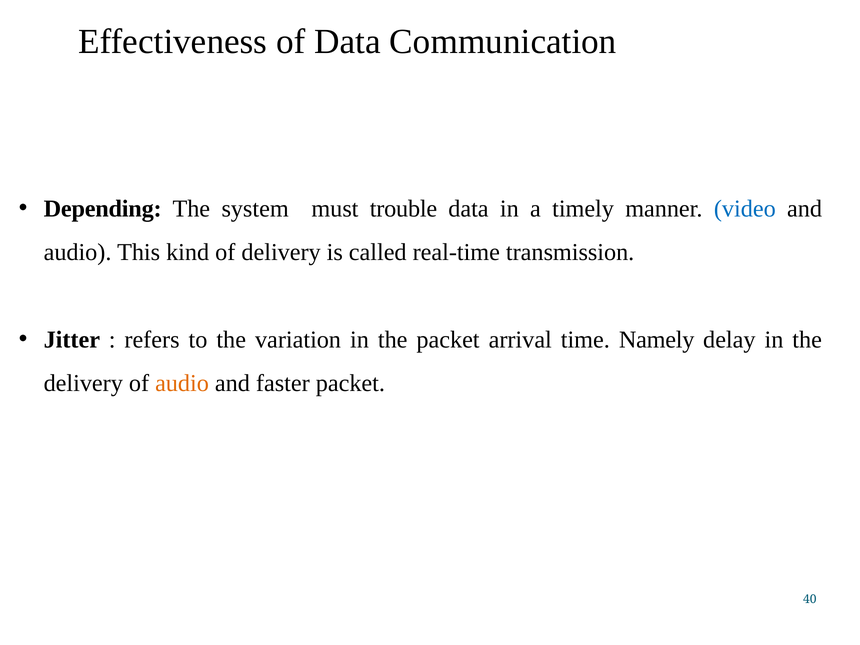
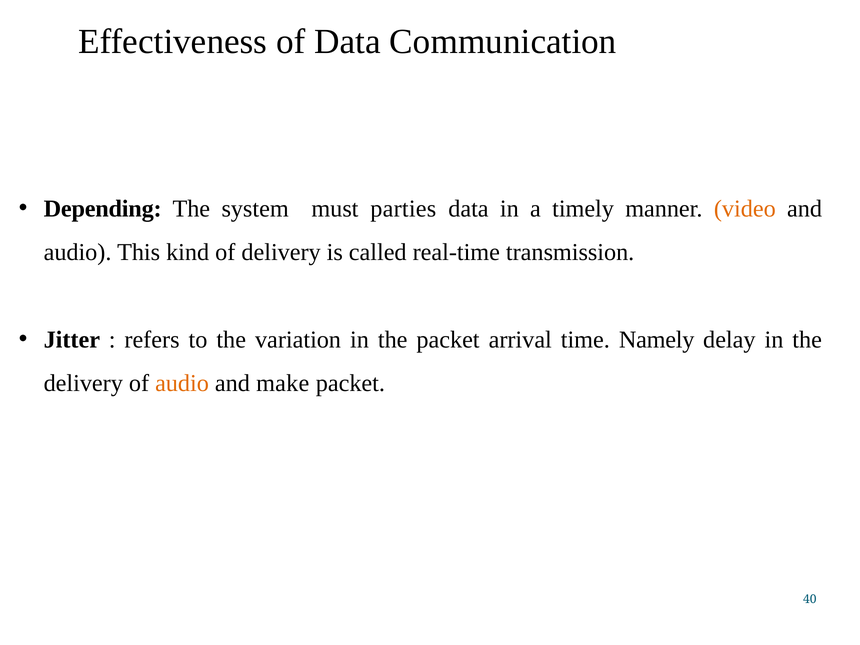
trouble: trouble -> parties
video colour: blue -> orange
faster: faster -> make
